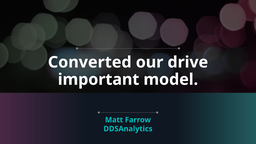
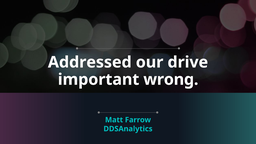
Converted: Converted -> Addressed
model: model -> wrong
